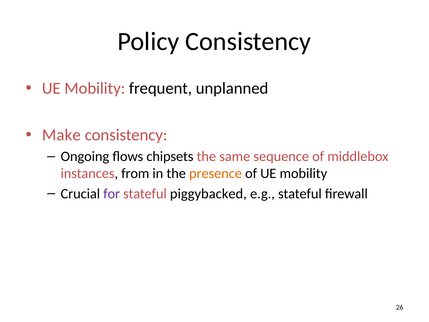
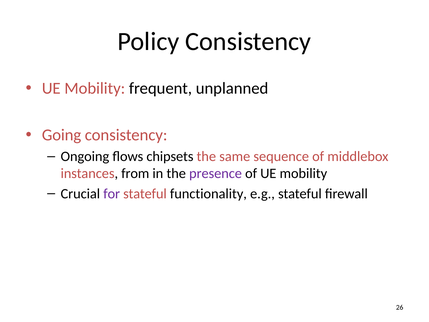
Make: Make -> Going
presence colour: orange -> purple
piggybacked: piggybacked -> functionality
